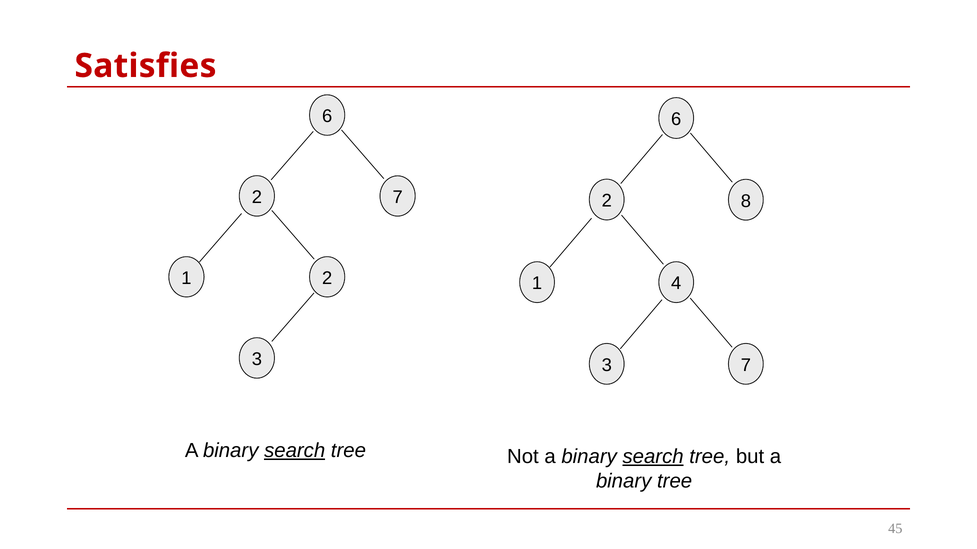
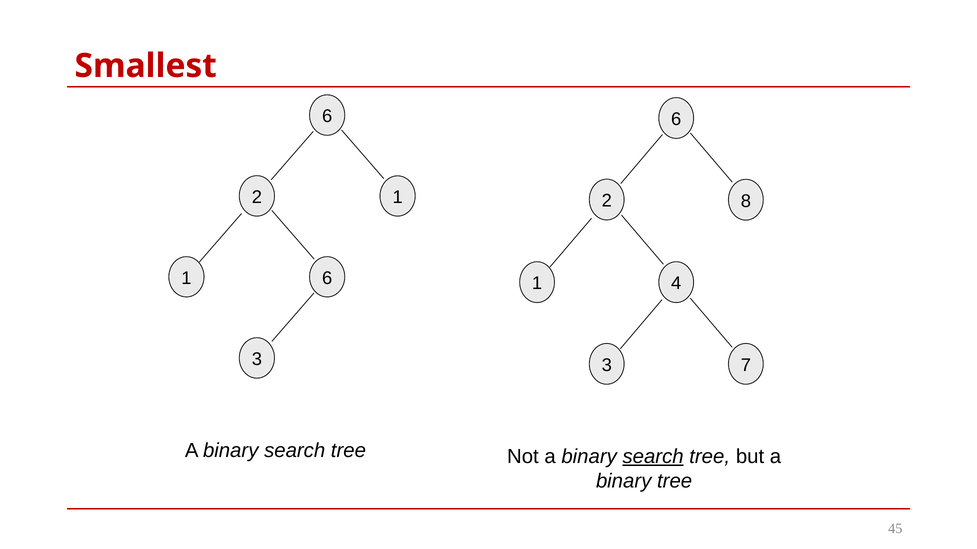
Satisfies: Satisfies -> Smallest
2 7: 7 -> 1
1 2: 2 -> 6
search at (295, 451) underline: present -> none
